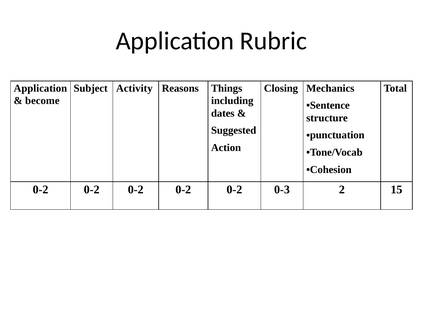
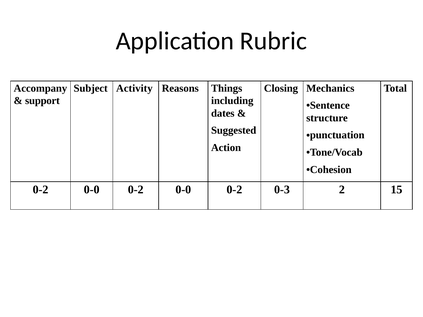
Application at (40, 88): Application -> Accompany
become: become -> support
0-2 at (92, 190): 0-2 -> 0-0
0-2 at (183, 190): 0-2 -> 0-0
